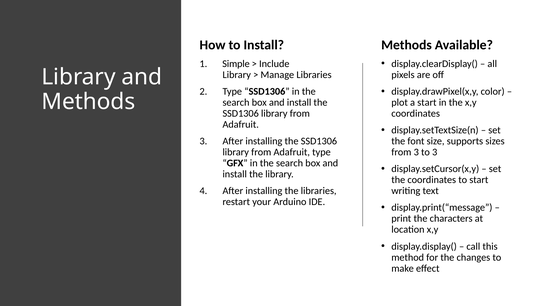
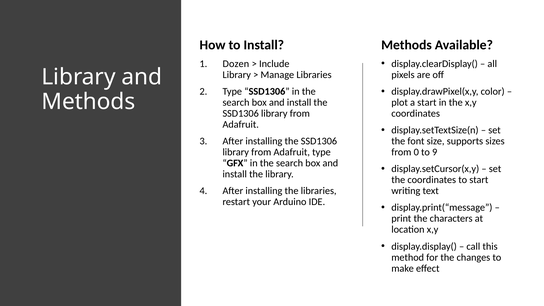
Simple: Simple -> Dozen
from 3: 3 -> 0
to 3: 3 -> 9
